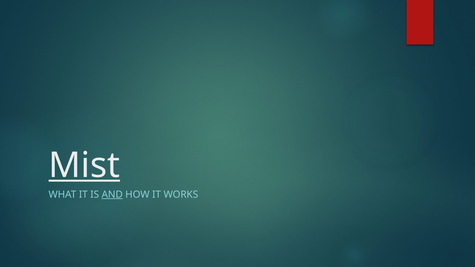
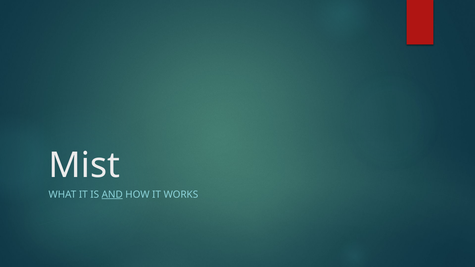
Mist underline: present -> none
